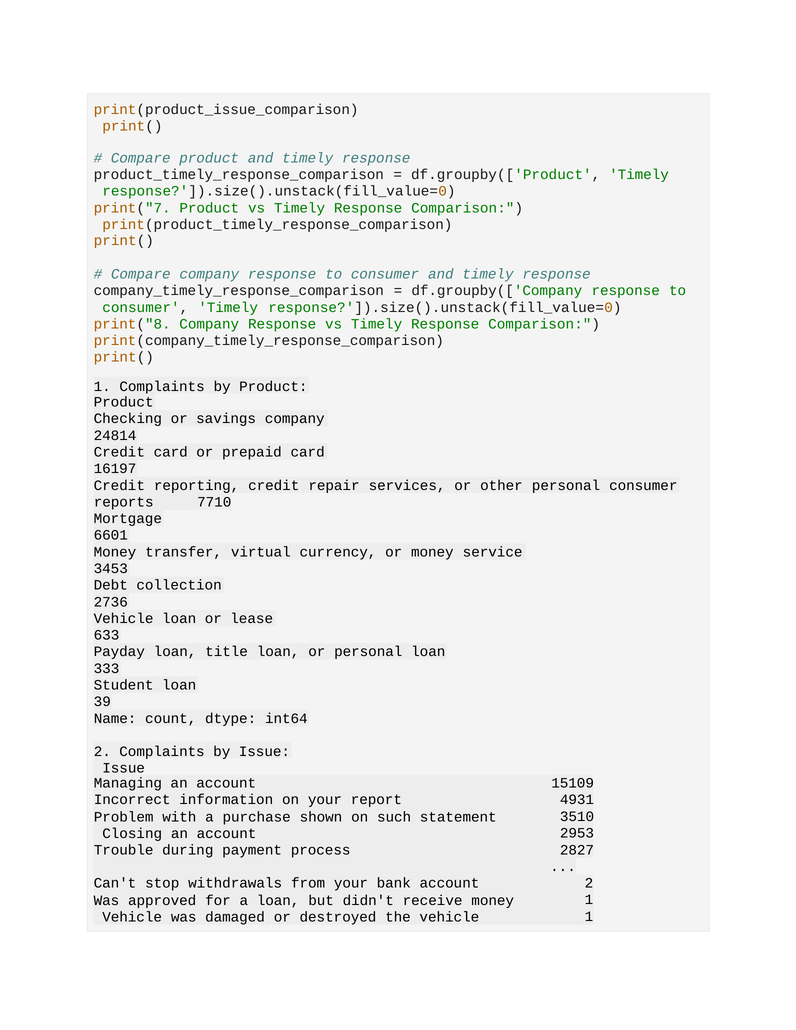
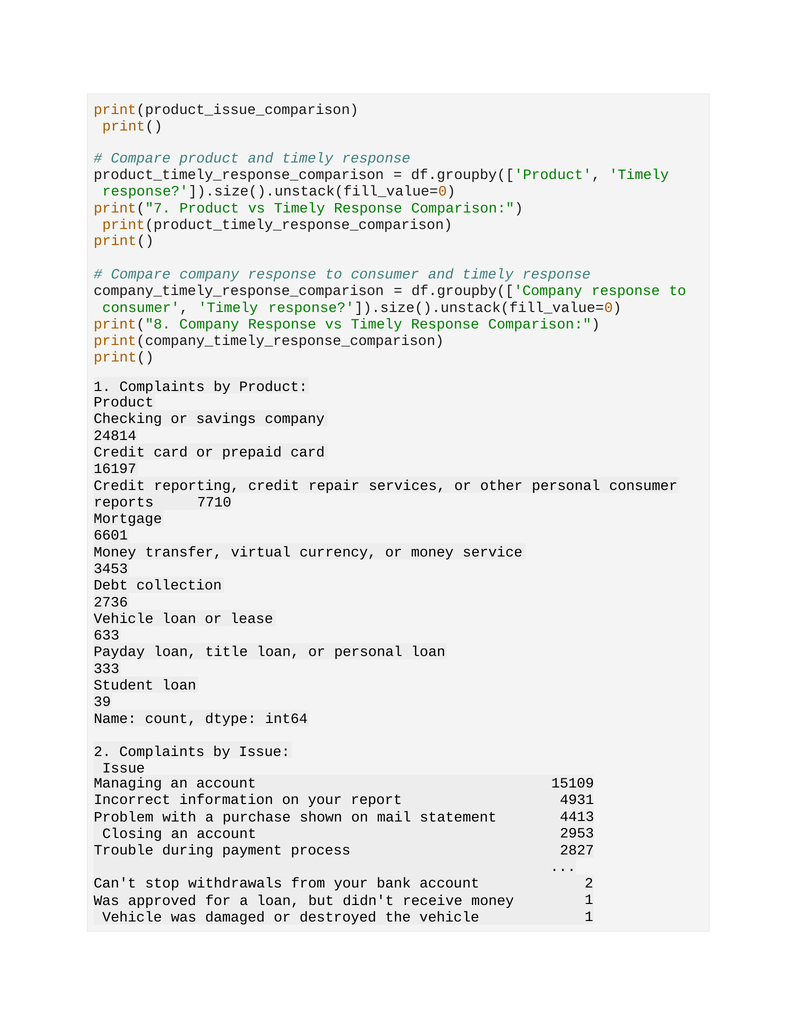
3510: 3510 -> 4413
such: such -> mail
